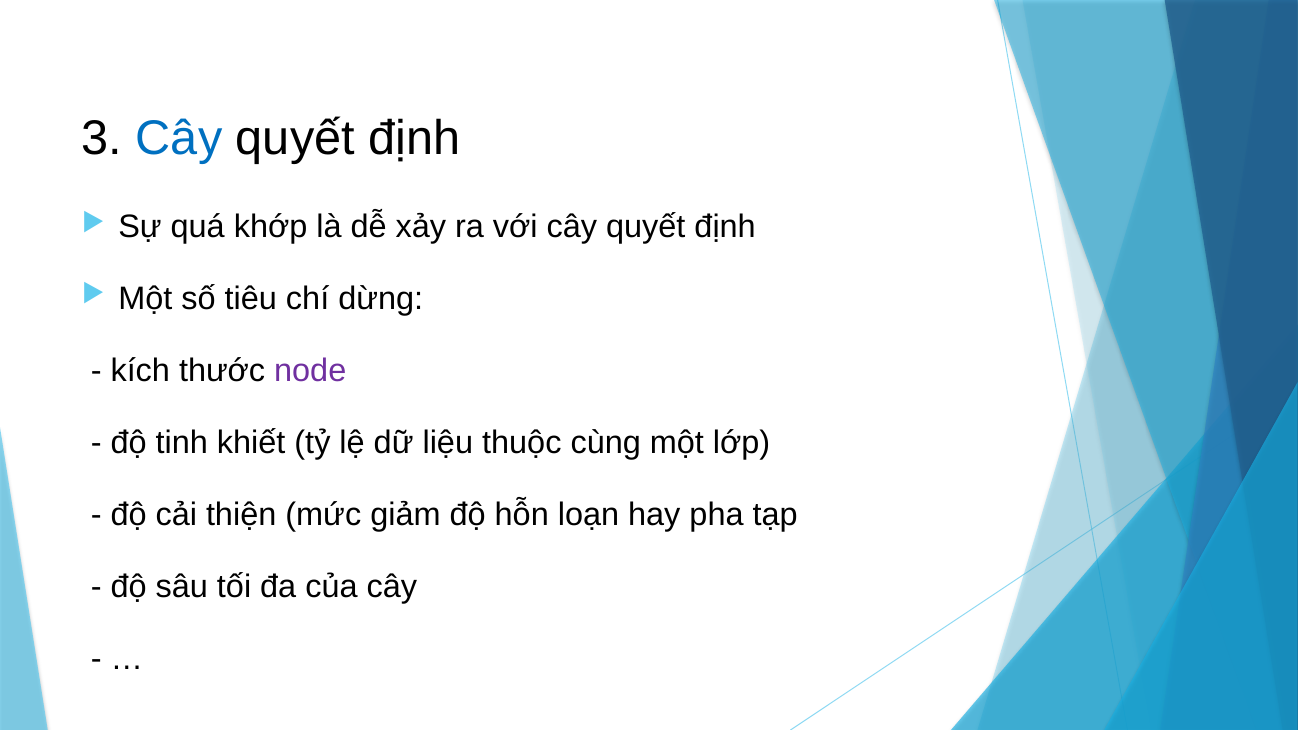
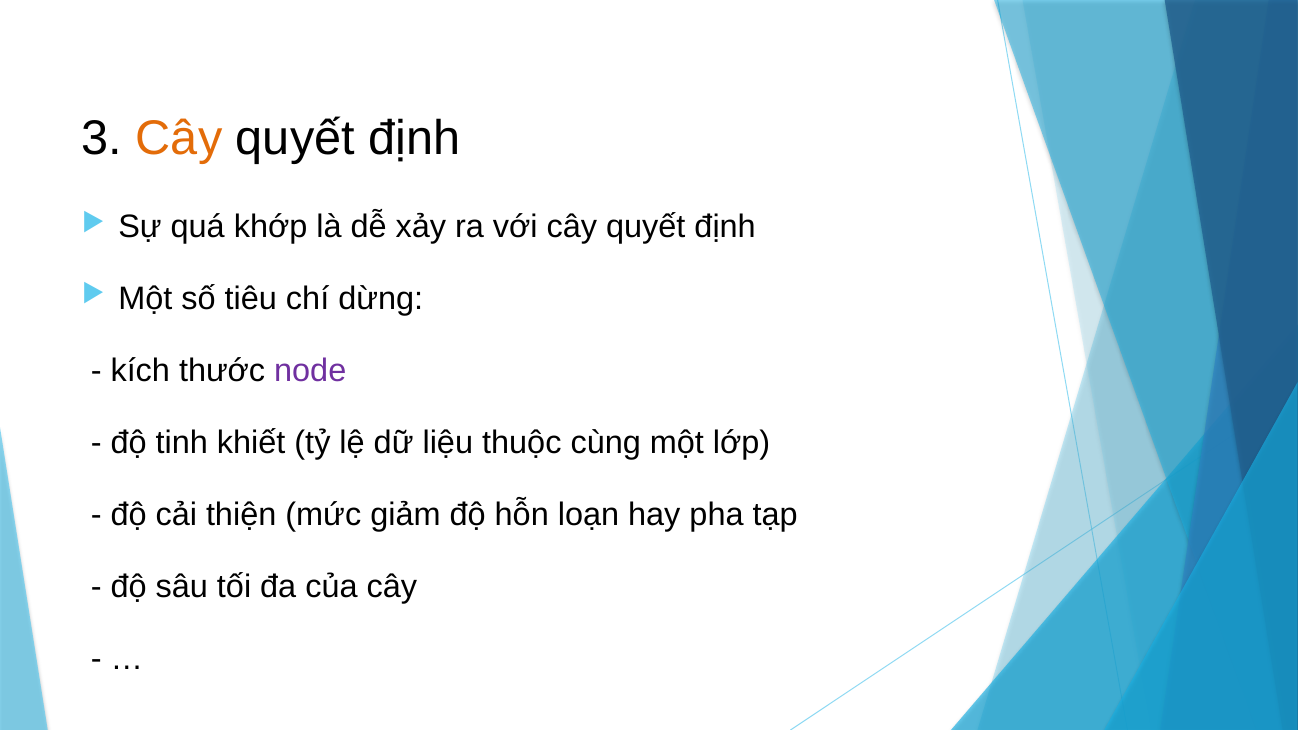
Cây at (179, 139) colour: blue -> orange
